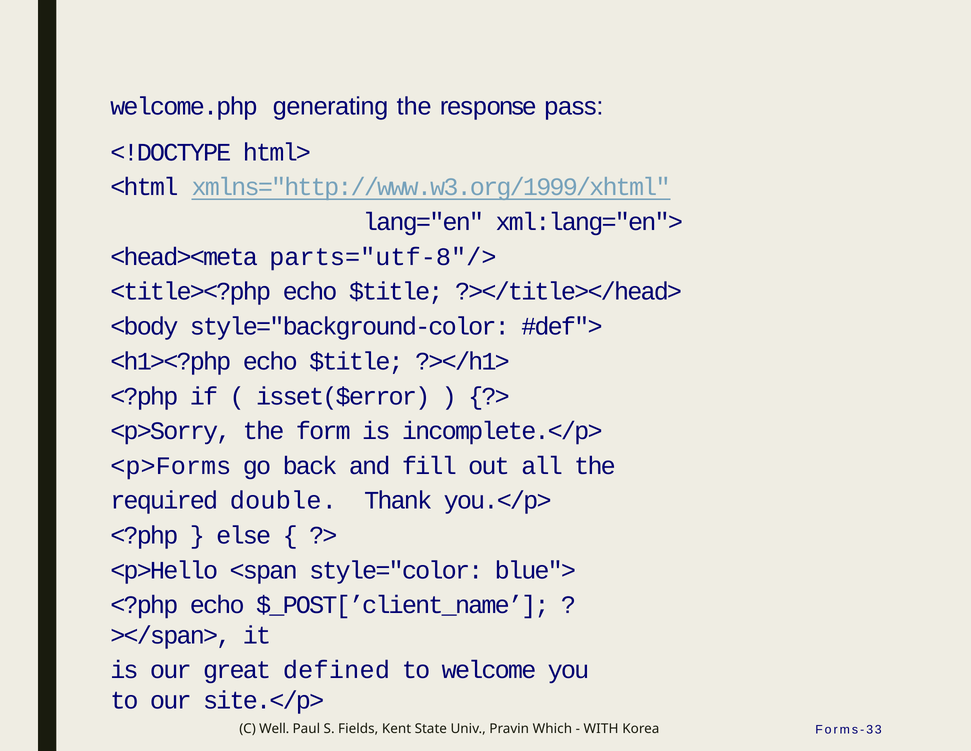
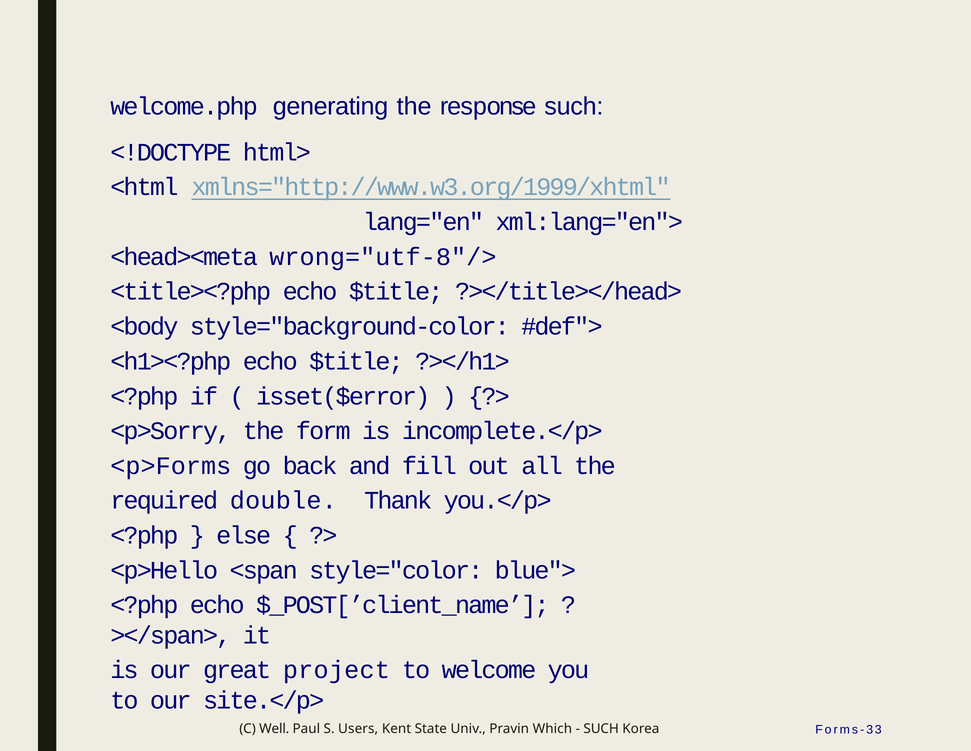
response pass: pass -> such
parts="utf-8"/>: parts="utf-8"/> -> wrong="utf-8"/>
defined: defined -> project
Fields: Fields -> Users
WITH at (601, 728): WITH -> SUCH
